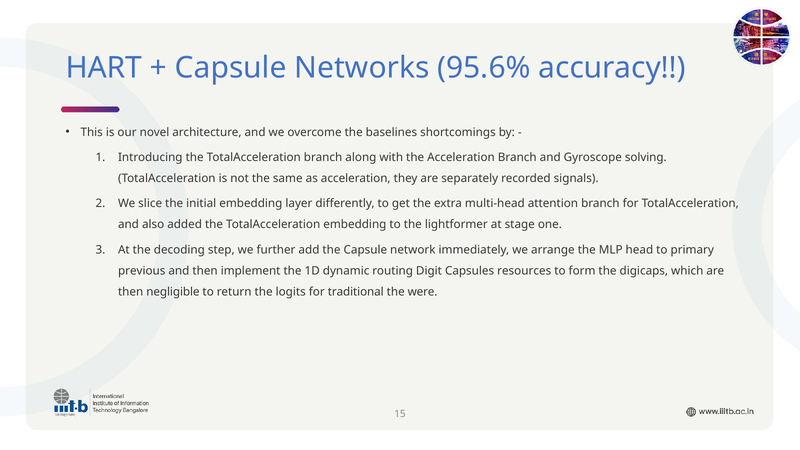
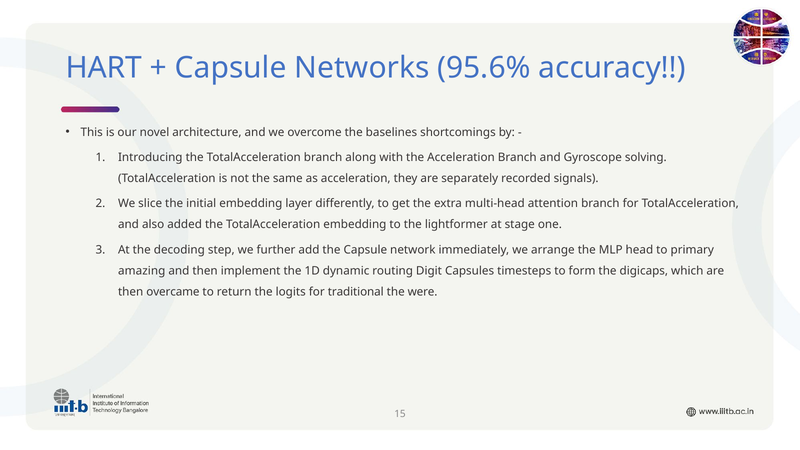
previous: previous -> amazing
resources: resources -> timesteps
negligible: negligible -> overcame
